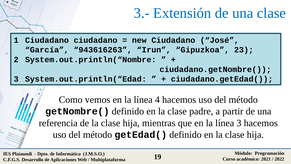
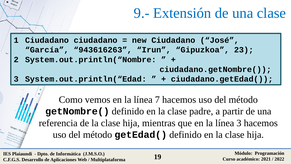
3.-: 3.- -> 9.-
4: 4 -> 7
